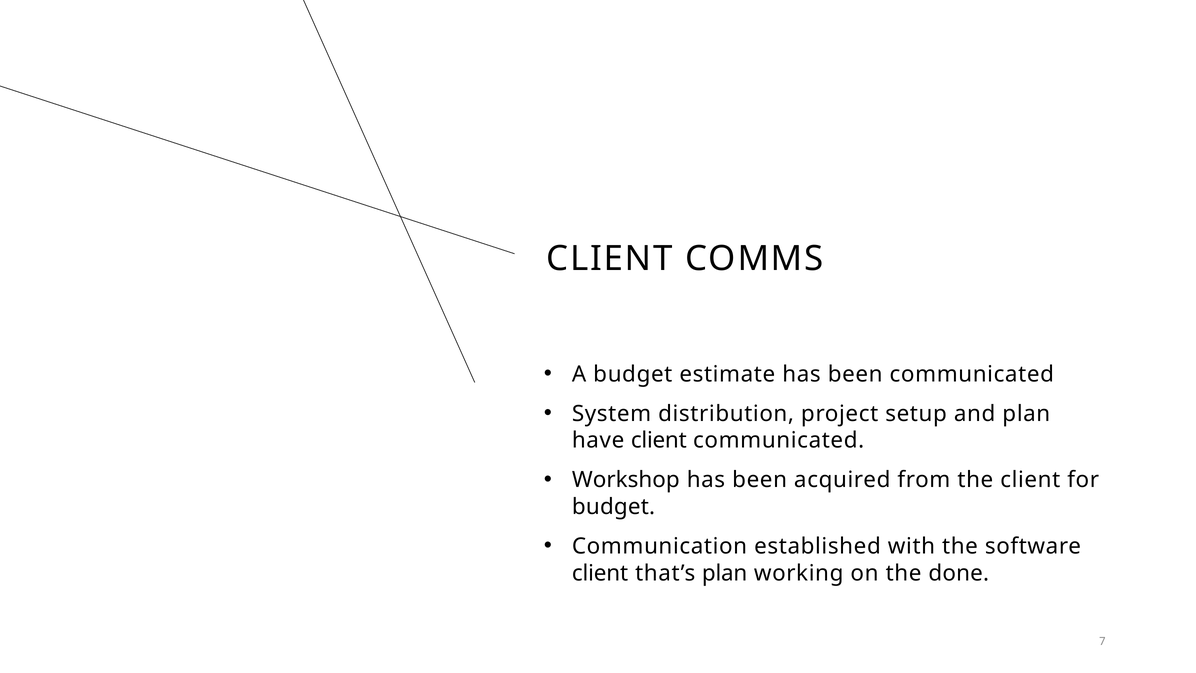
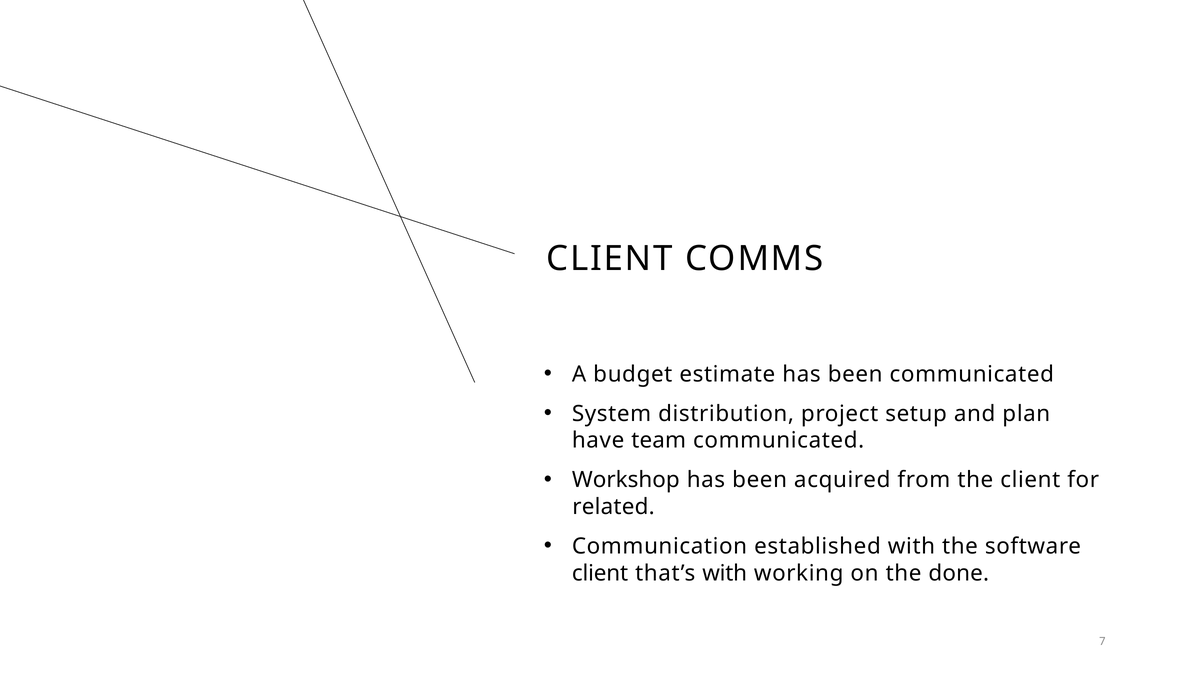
have client: client -> team
budget at (614, 507): budget -> related
that’s plan: plan -> with
